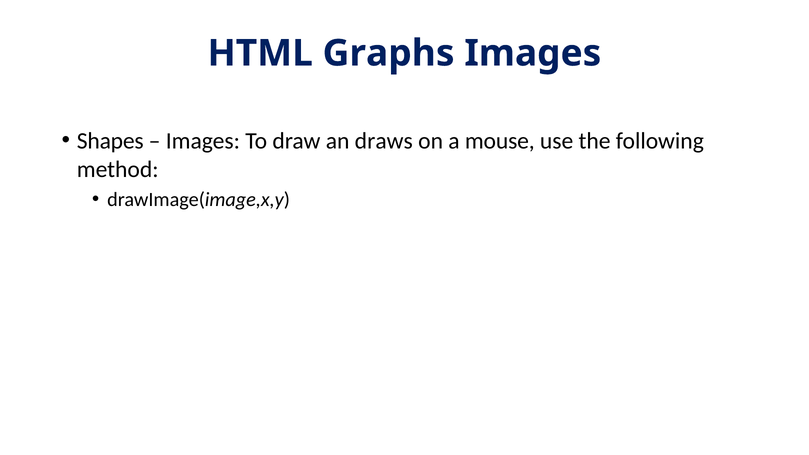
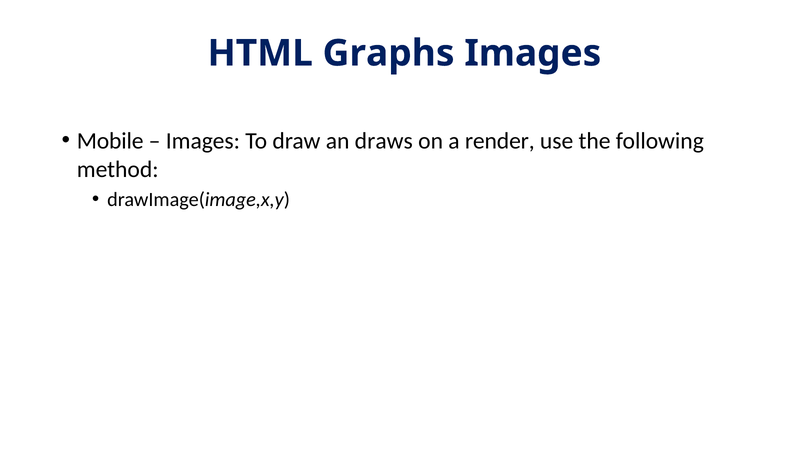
Shapes: Shapes -> Mobile
mouse: mouse -> render
